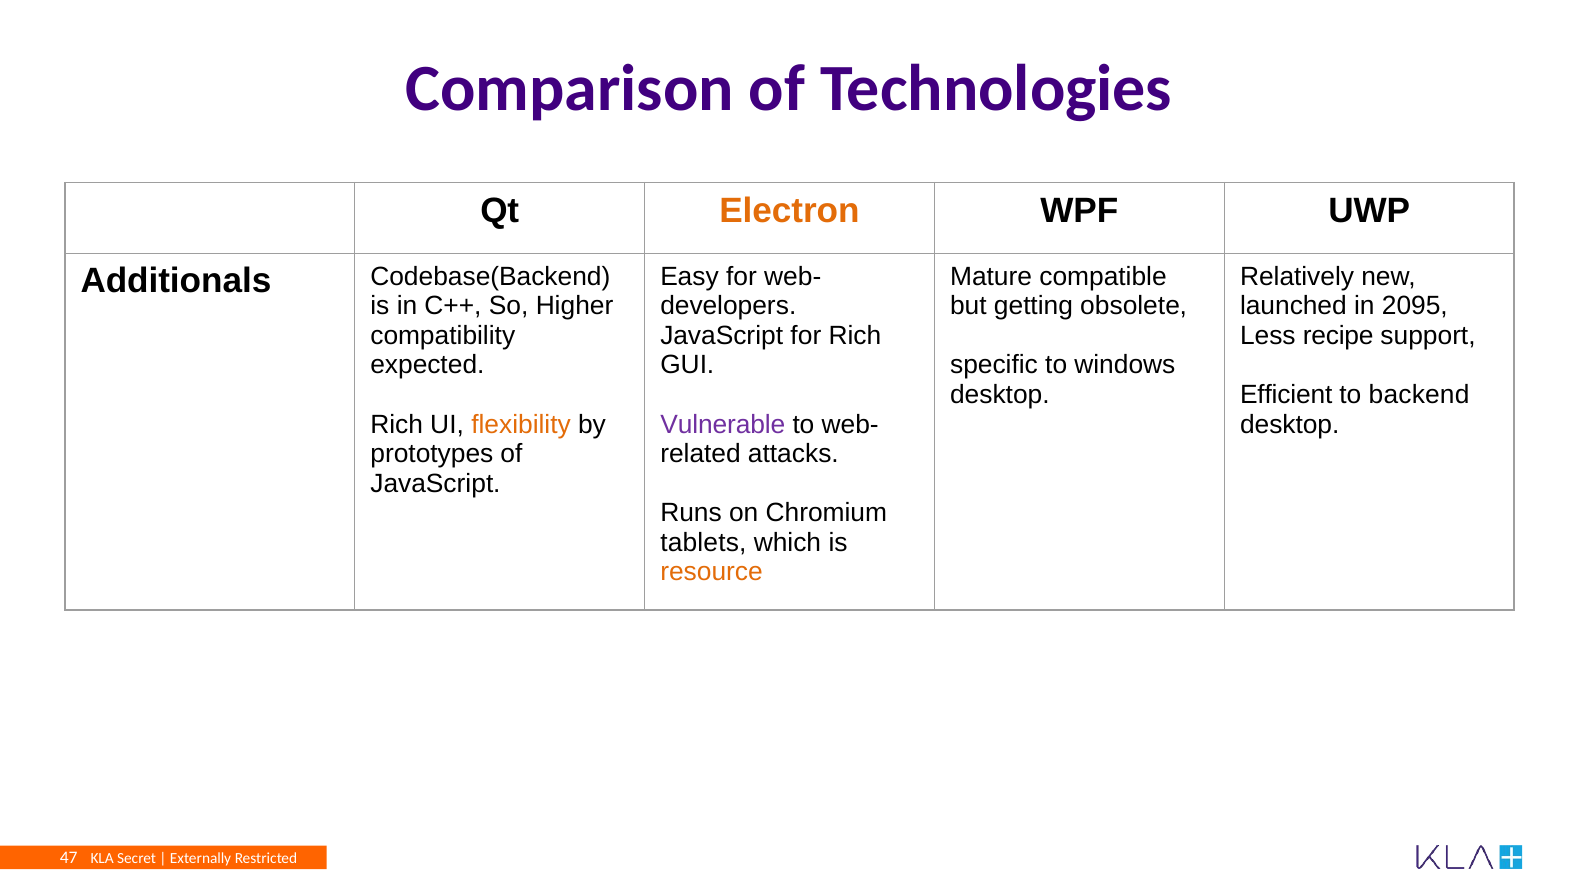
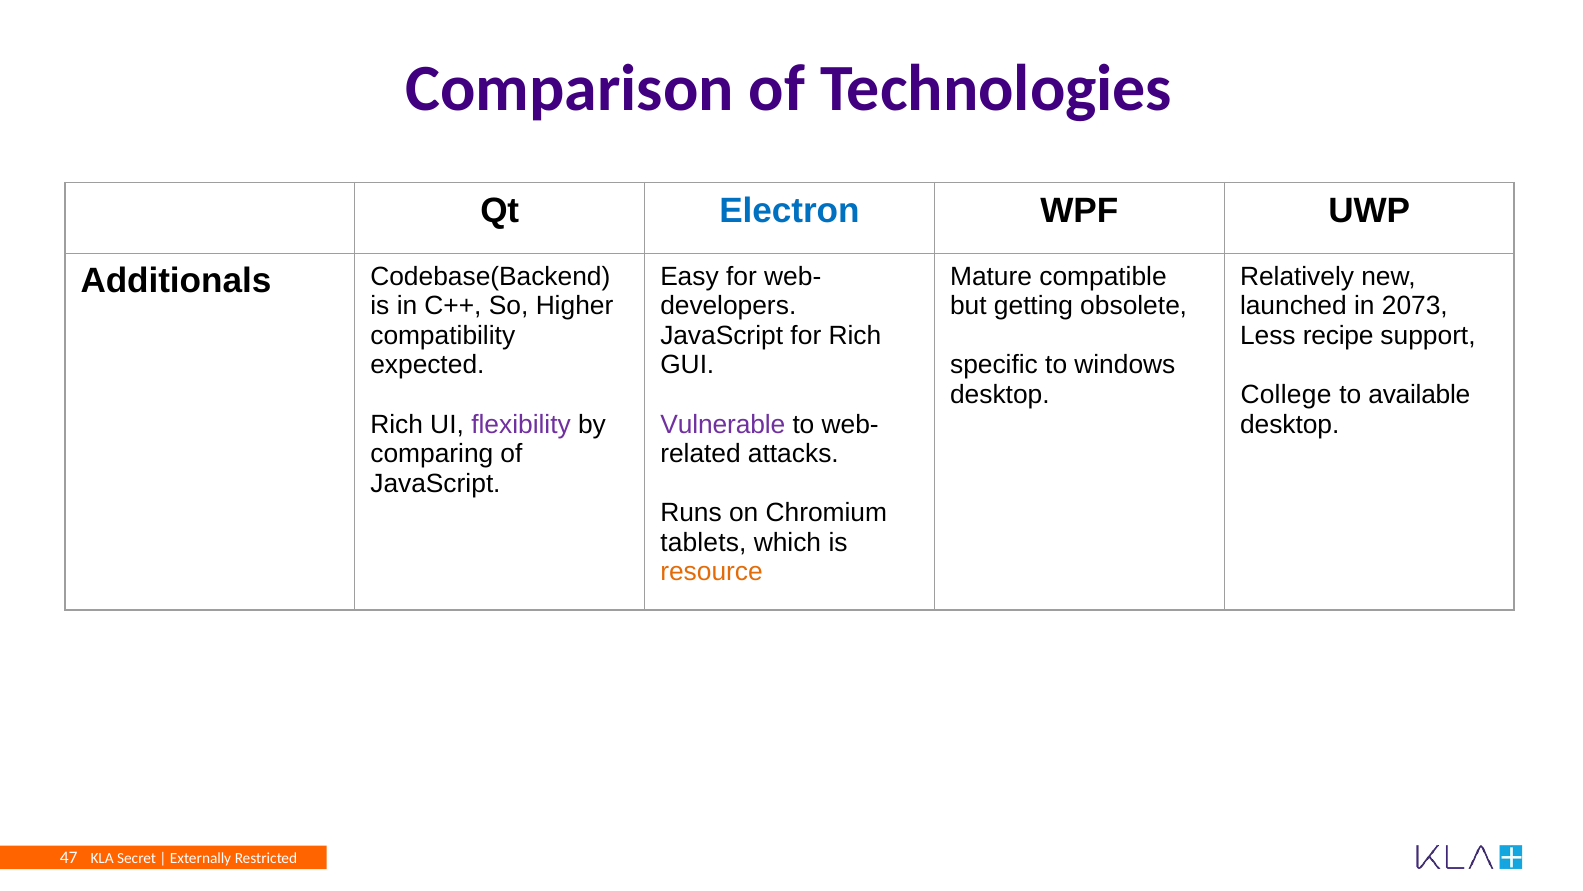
Electron colour: orange -> blue
2095: 2095 -> 2073
Efficient: Efficient -> College
backend: backend -> available
flexibility colour: orange -> purple
prototypes: prototypes -> comparing
